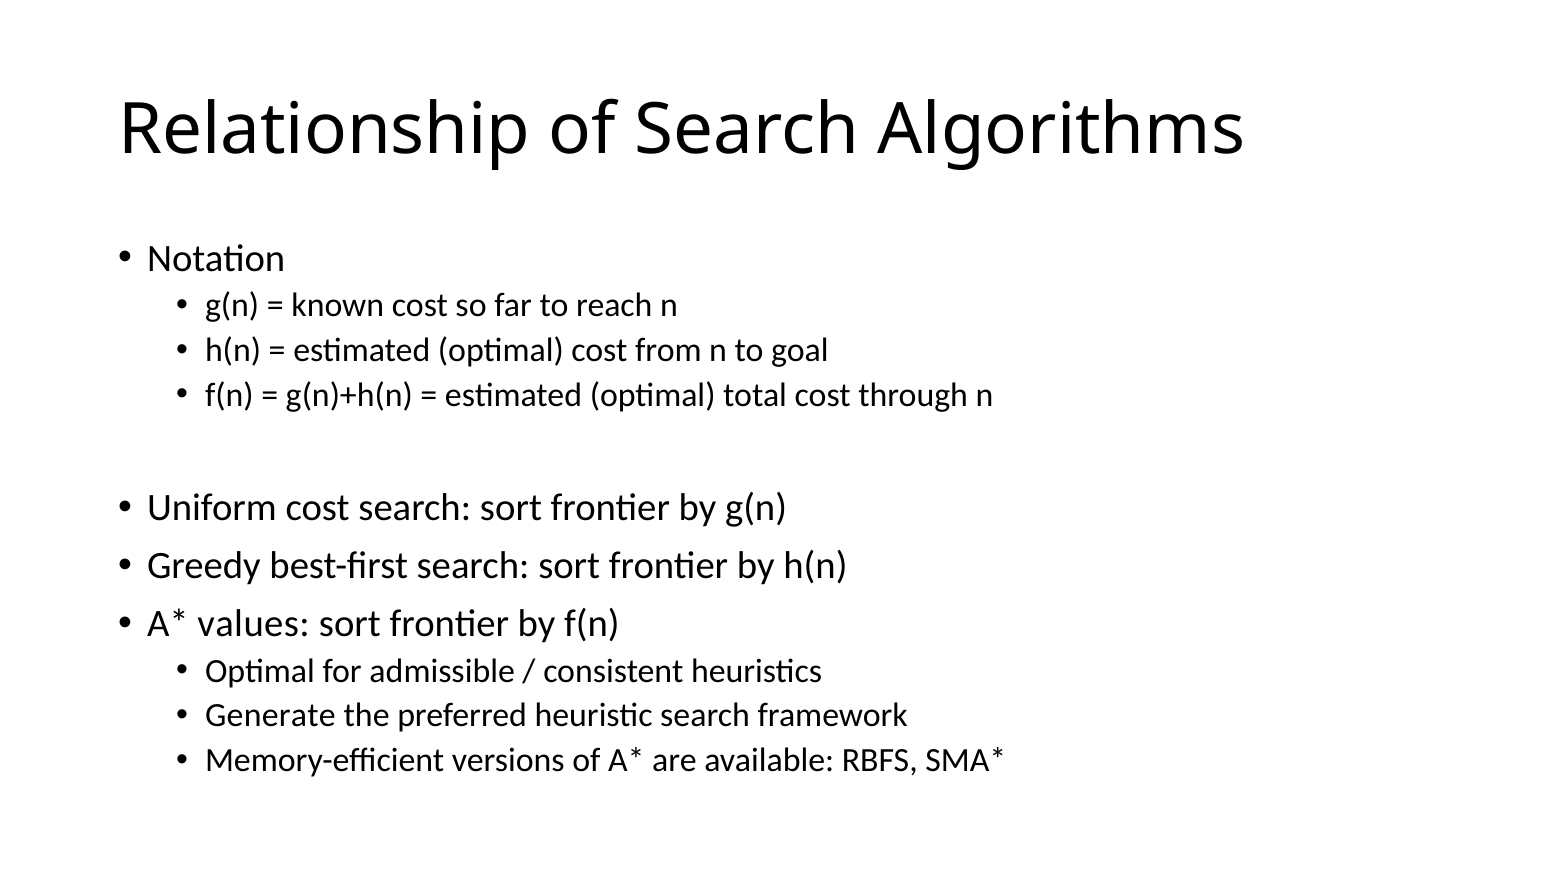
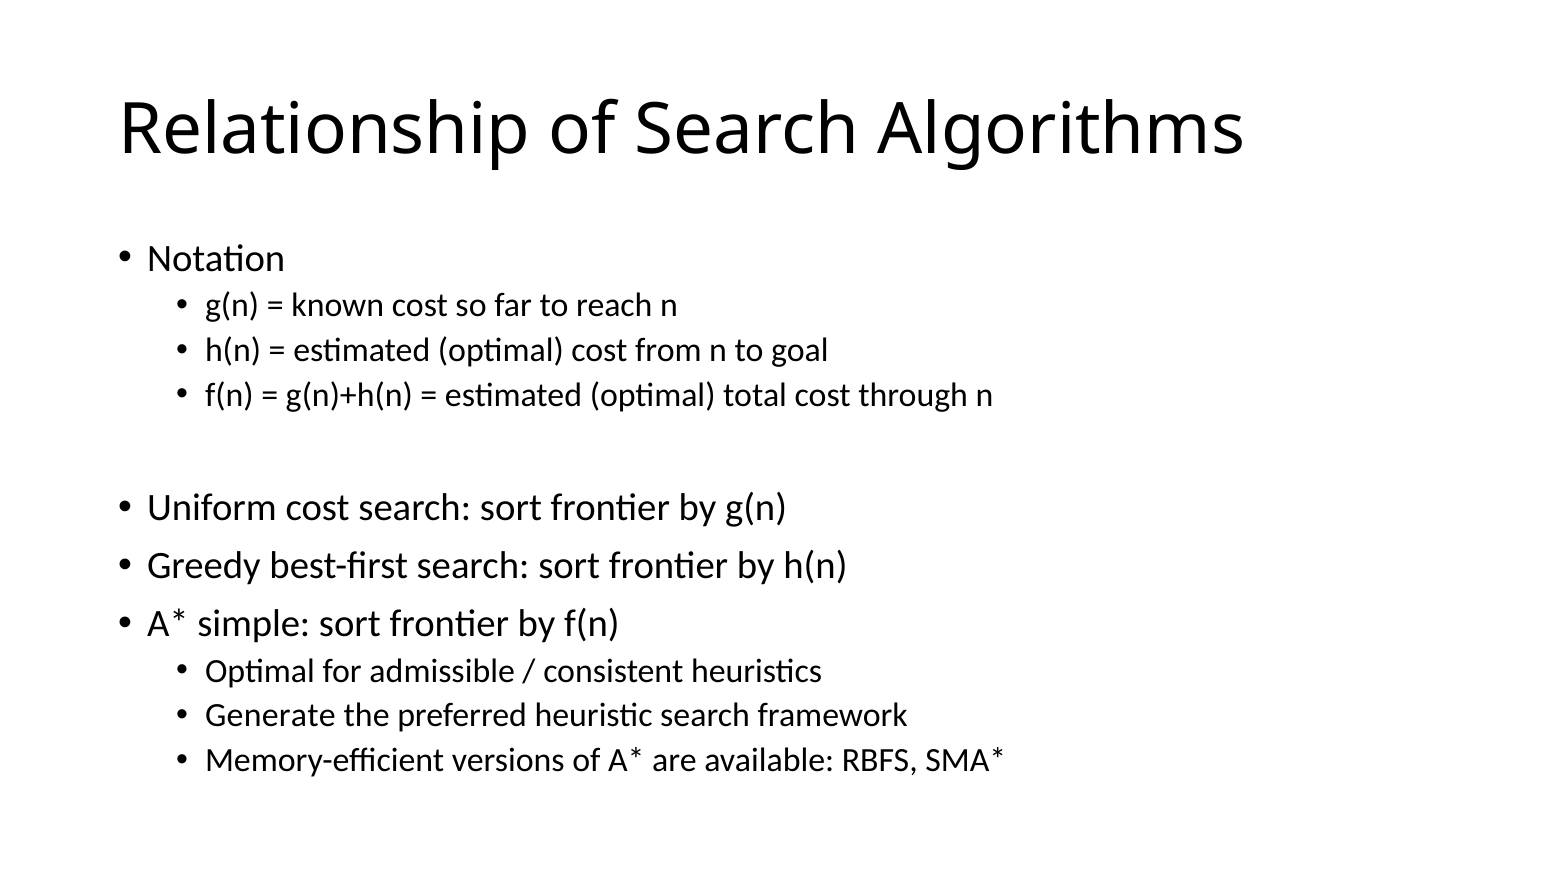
values: values -> simple
